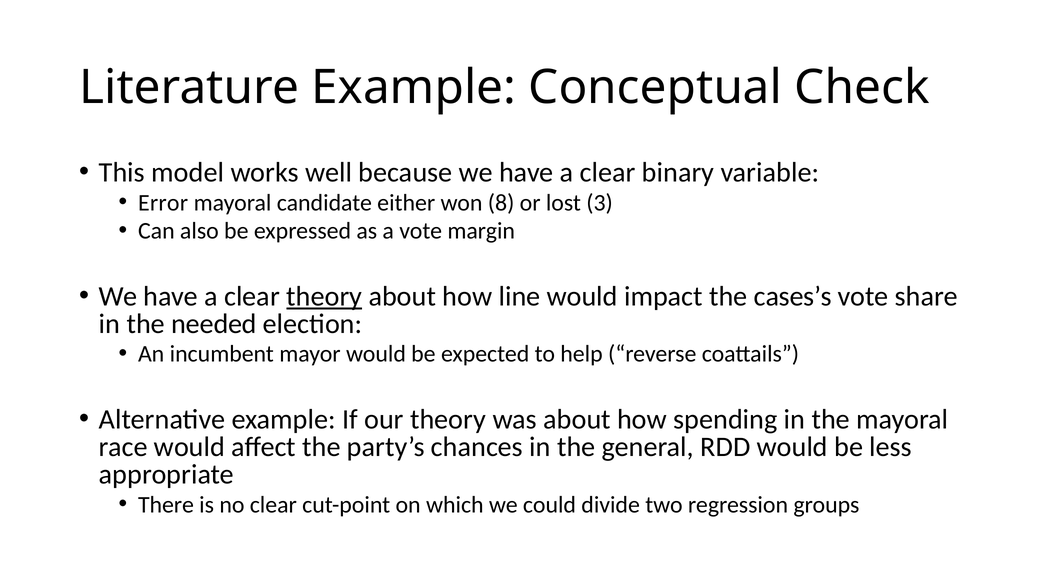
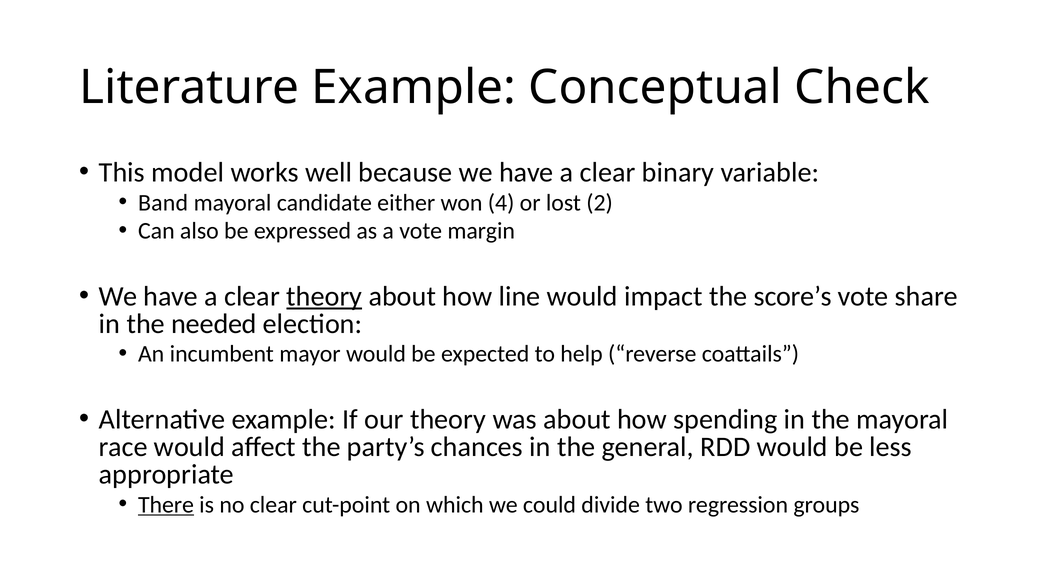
Error: Error -> Band
8: 8 -> 4
3: 3 -> 2
cases’s: cases’s -> score’s
There underline: none -> present
